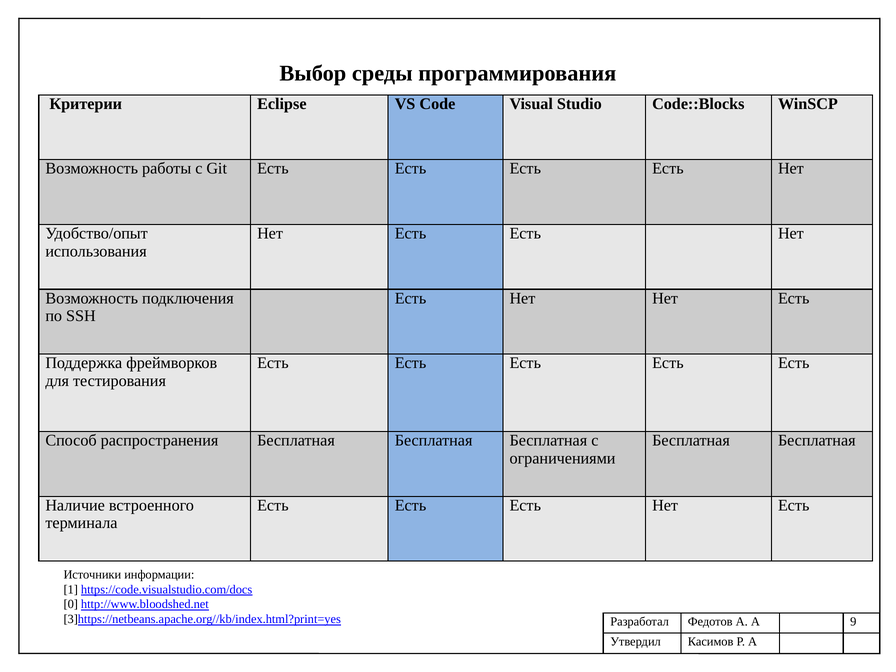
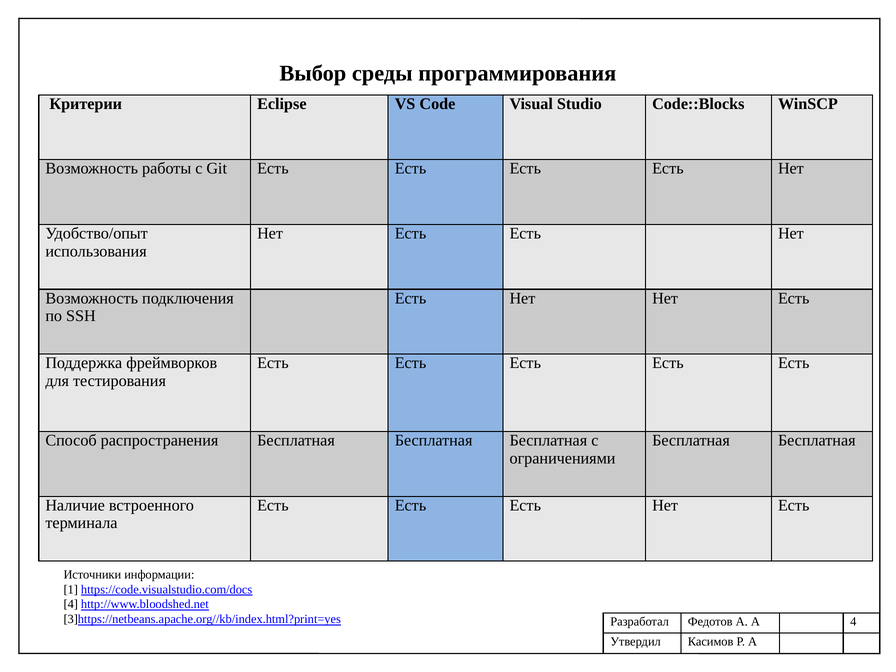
0 at (71, 604): 0 -> 4
А 9: 9 -> 4
